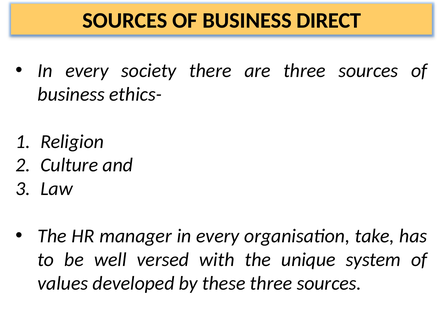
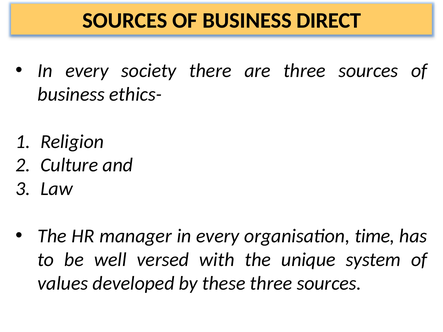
take: take -> time
